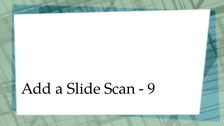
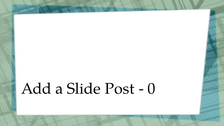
Scan: Scan -> Post
9: 9 -> 0
